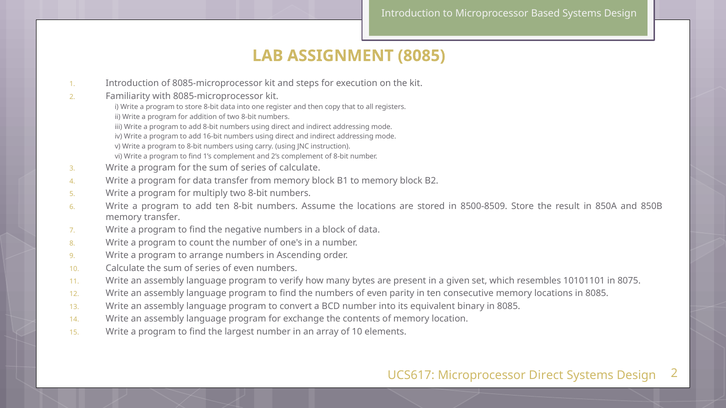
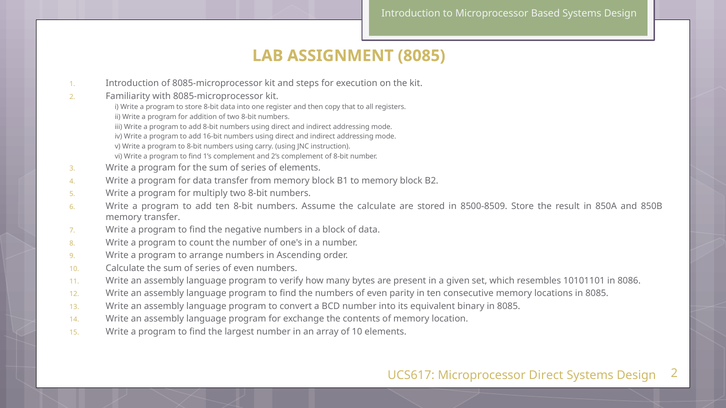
of calculate: calculate -> elements
the locations: locations -> calculate
8075: 8075 -> 8086
